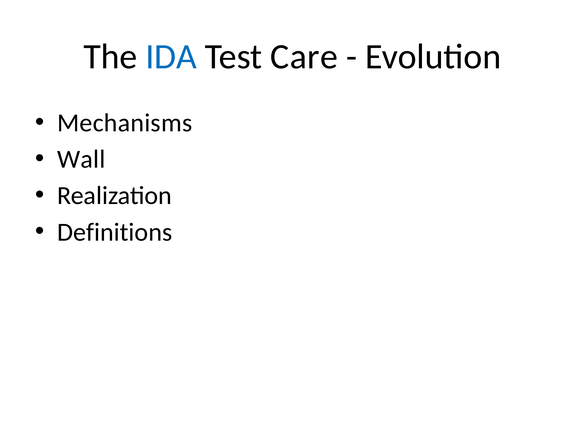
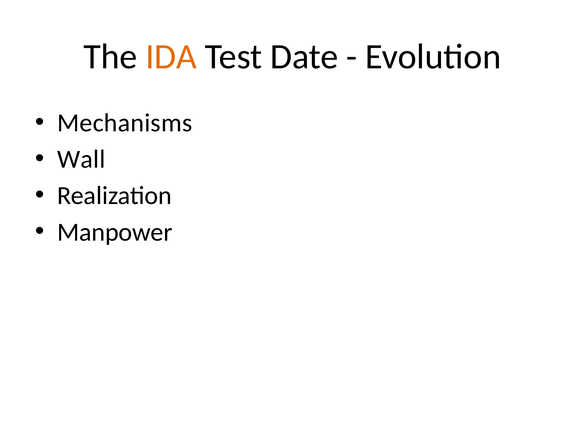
IDA colour: blue -> orange
Care: Care -> Date
Definitions: Definitions -> Manpower
